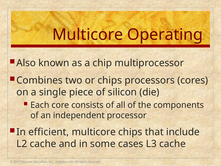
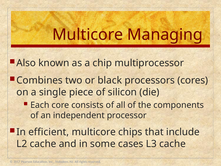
Operating: Operating -> Managing
or chips: chips -> black
